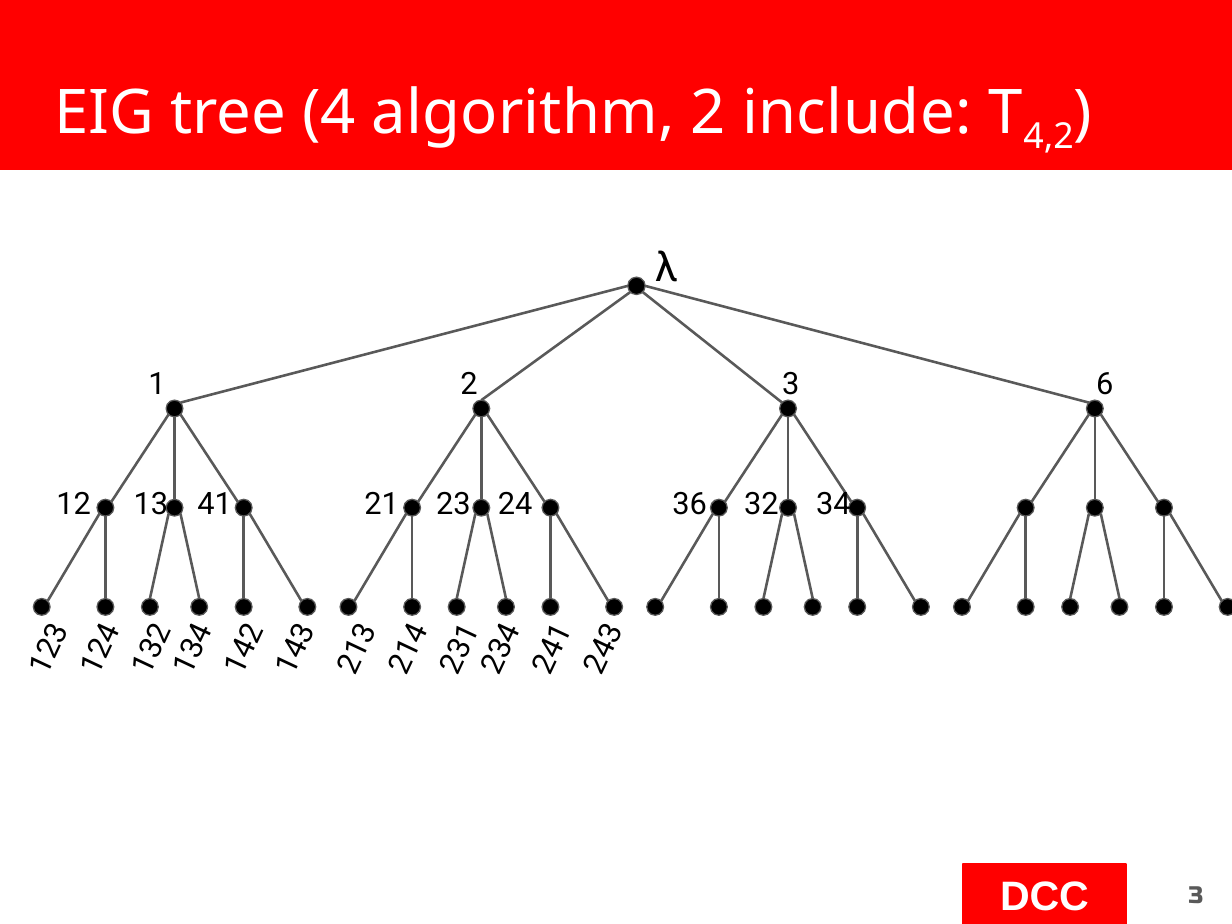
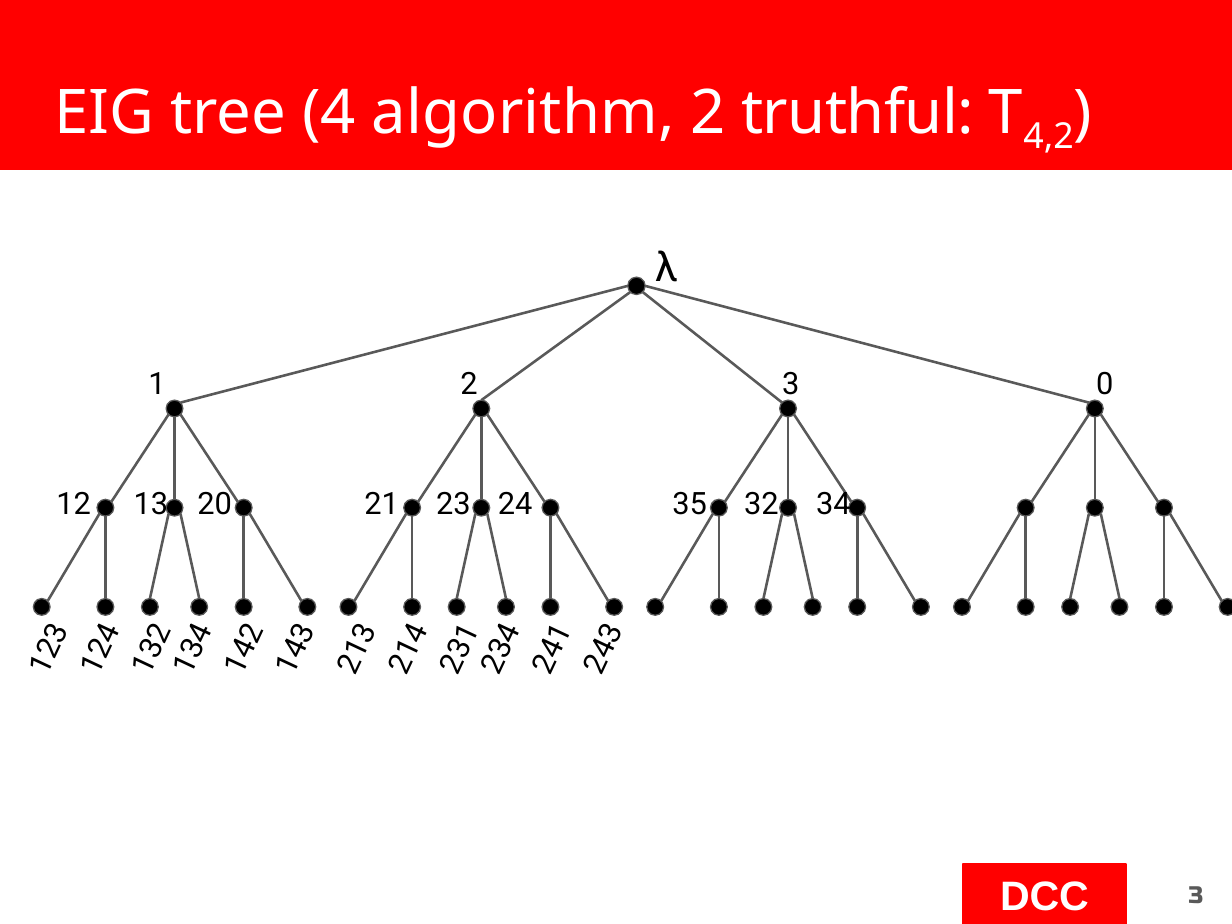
include: include -> truthful
6: 6 -> 0
41: 41 -> 20
36: 36 -> 35
